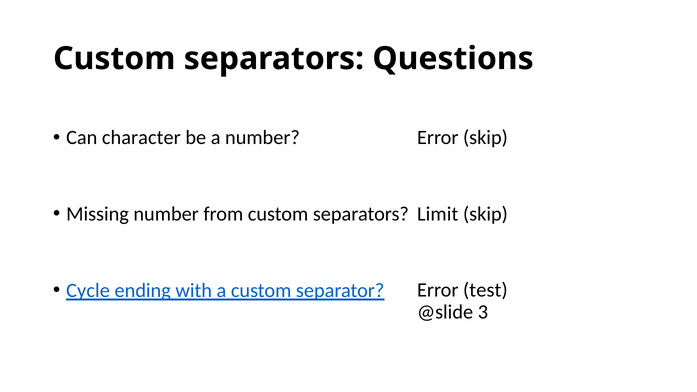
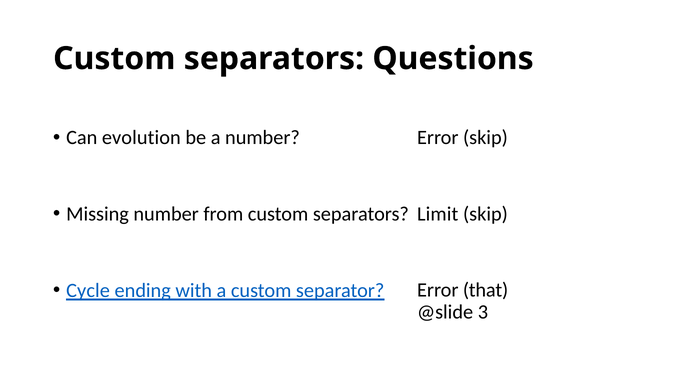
character: character -> evolution
test: test -> that
